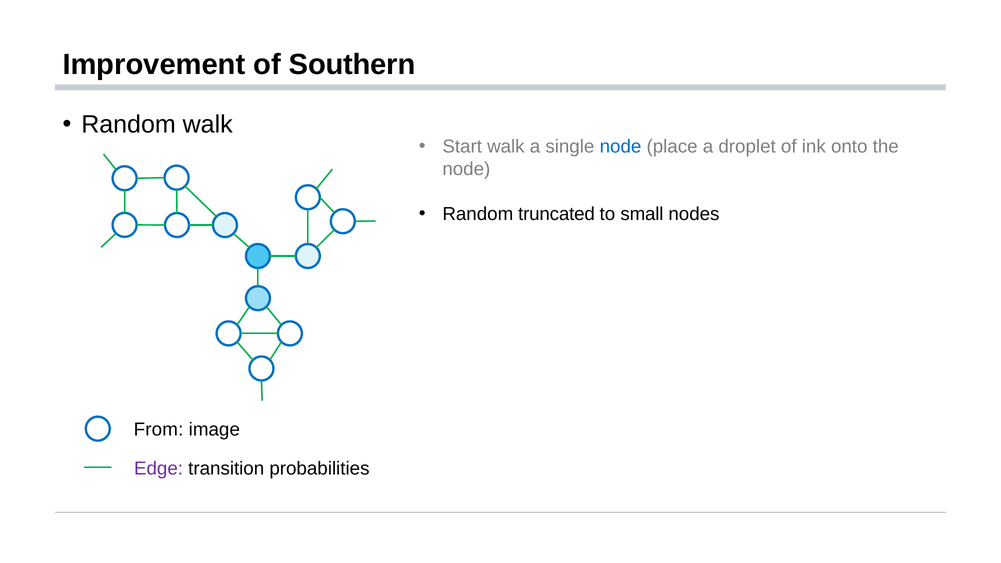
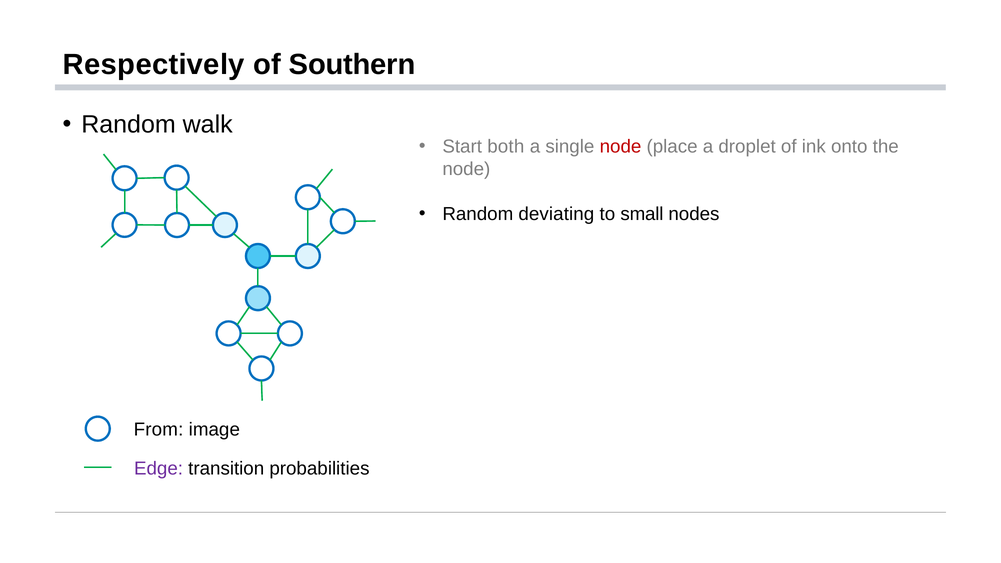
Improvement: Improvement -> Respectively
Start walk: walk -> both
node at (621, 146) colour: blue -> red
truncated: truncated -> deviating
